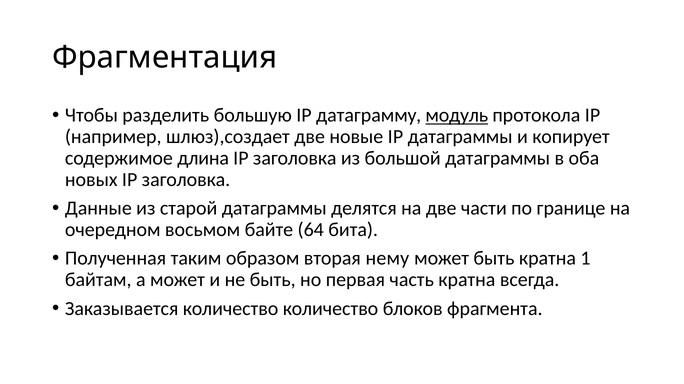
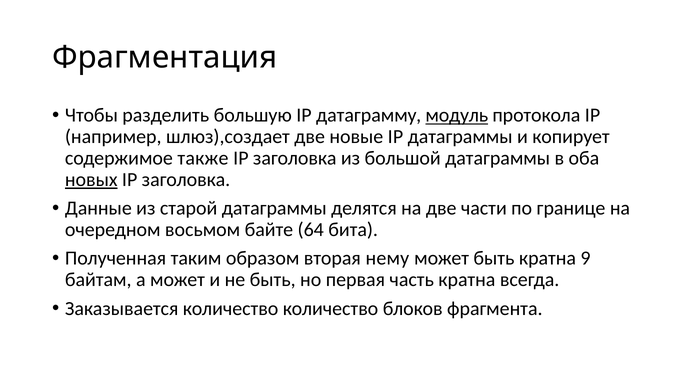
длина: длина -> также
новых underline: none -> present
1: 1 -> 9
